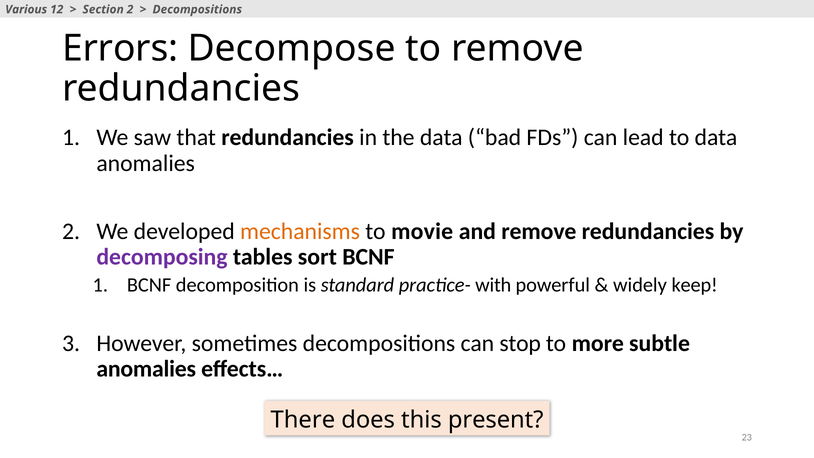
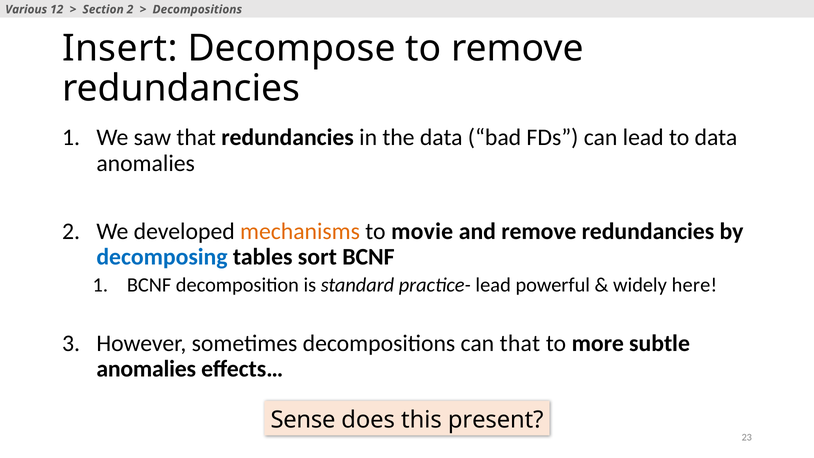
Errors: Errors -> Insert
decomposing colour: purple -> blue
practice- with: with -> lead
keep: keep -> here
can stop: stop -> that
There: There -> Sense
